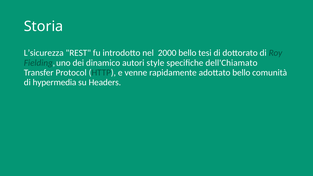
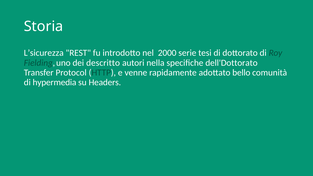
2000 bello: bello -> serie
dinamico: dinamico -> descritto
style: style -> nella
dell'Chiamato: dell'Chiamato -> dell'Dottorato
